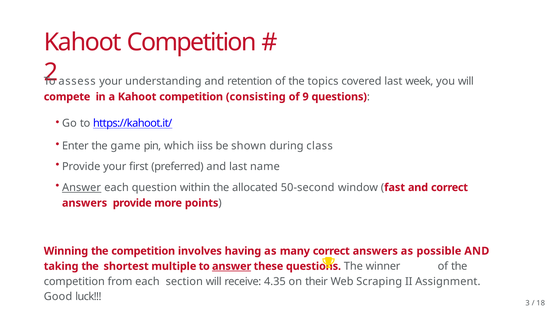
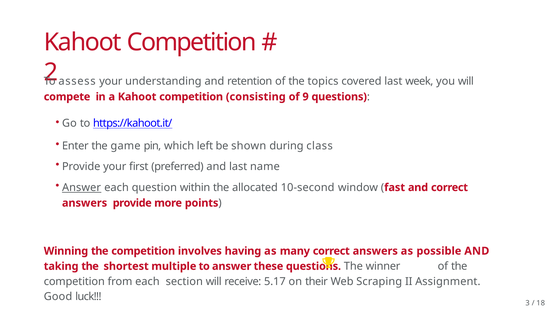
iiss: iiss -> left
50-second: 50-second -> 10-second
answer at (232, 266) underline: present -> none
4.35: 4.35 -> 5.17
